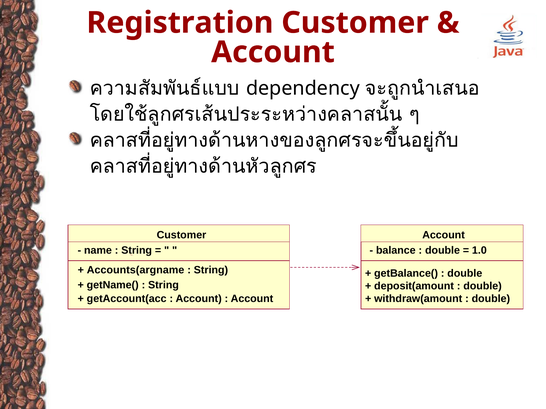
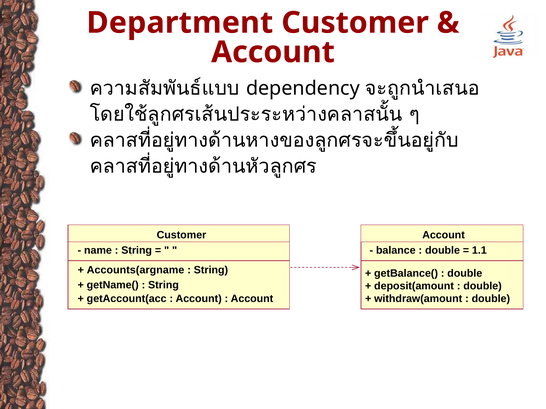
Registration: Registration -> Department
1.0: 1.0 -> 1.1
